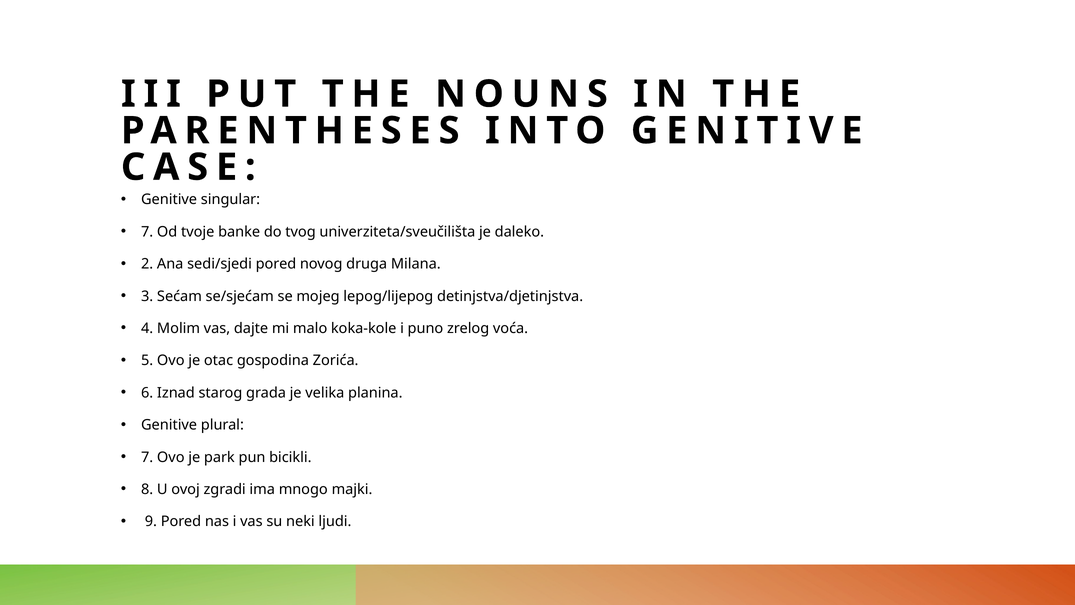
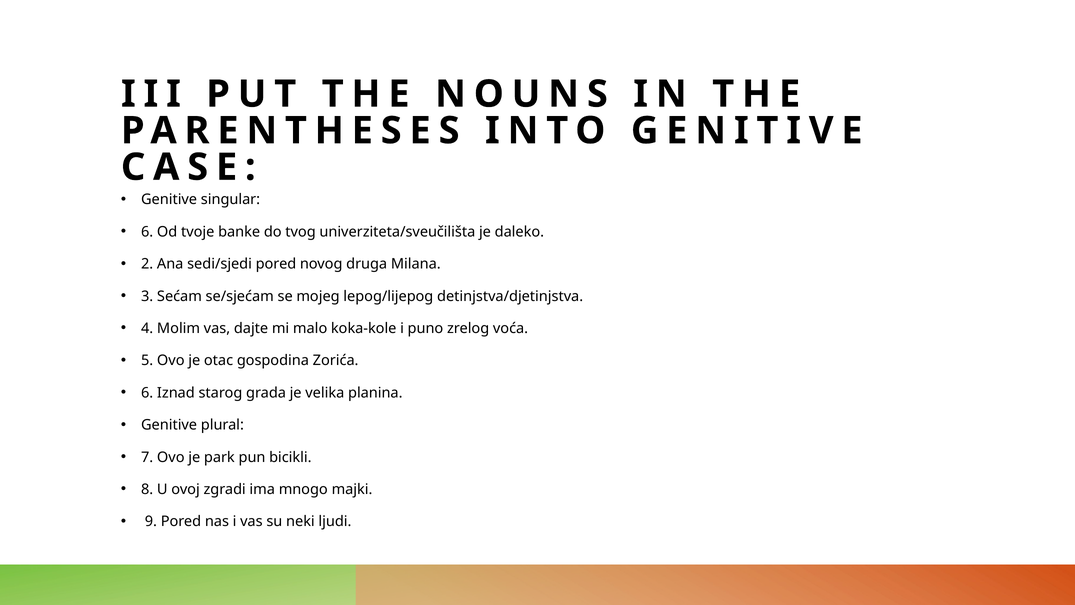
7 at (147, 232): 7 -> 6
